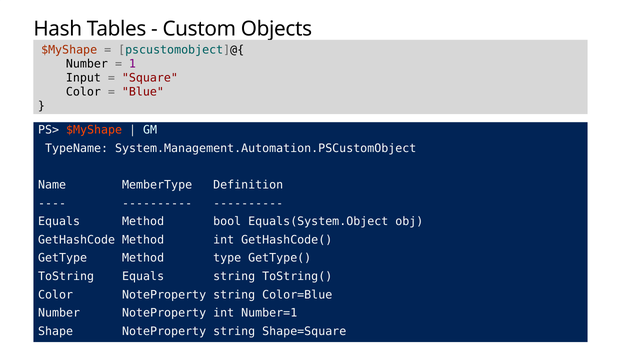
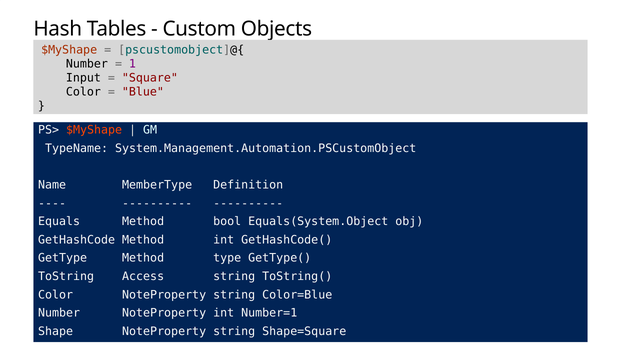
ToString Equals: Equals -> Access
